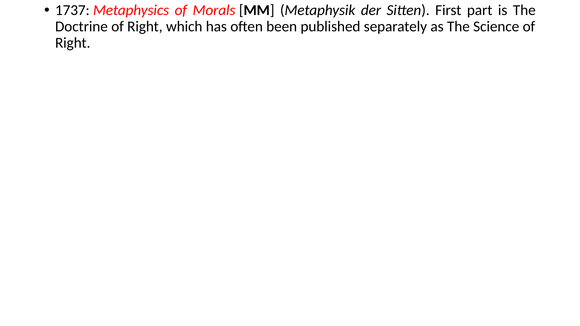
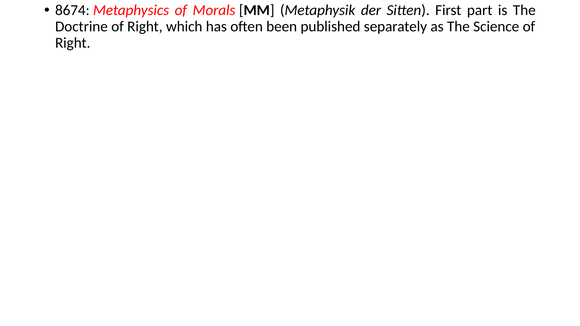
1737: 1737 -> 8674
